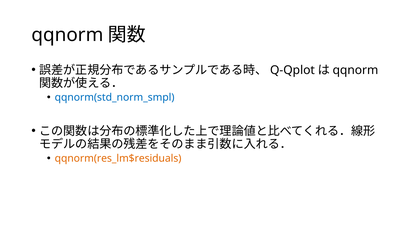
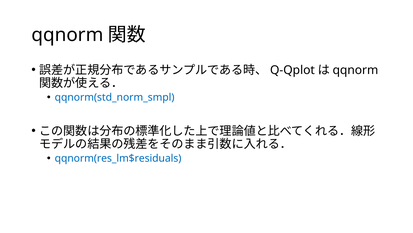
qqnorm(res_lm$residuals colour: orange -> blue
